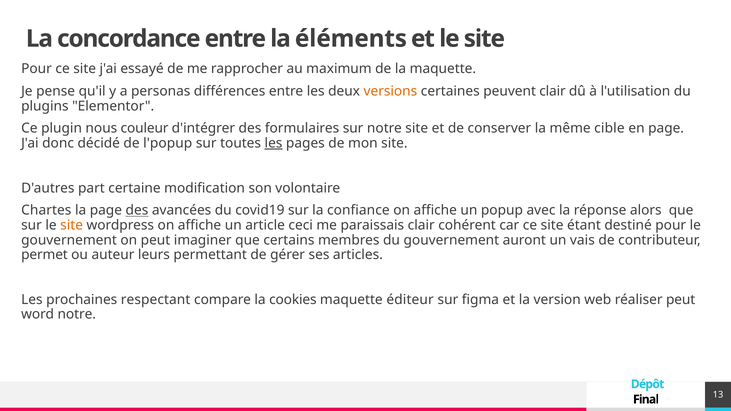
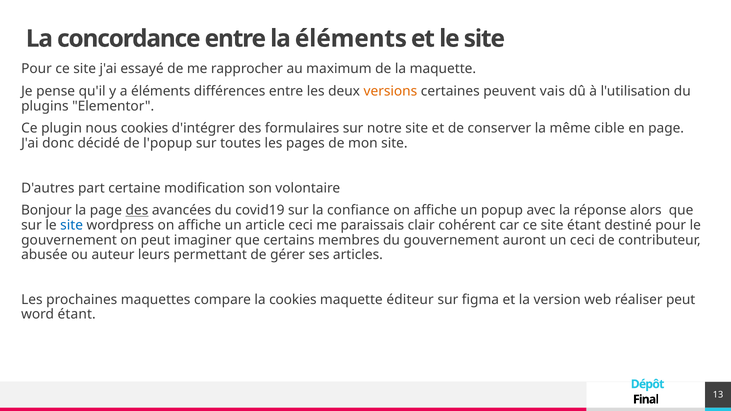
a personas: personas -> éléments
peuvent clair: clair -> vais
nous couleur: couleur -> cookies
les at (274, 143) underline: present -> none
Chartes: Chartes -> Bonjour
site at (72, 225) colour: orange -> blue
un vais: vais -> ceci
permet: permet -> abusée
respectant: respectant -> maquettes
word notre: notre -> étant
